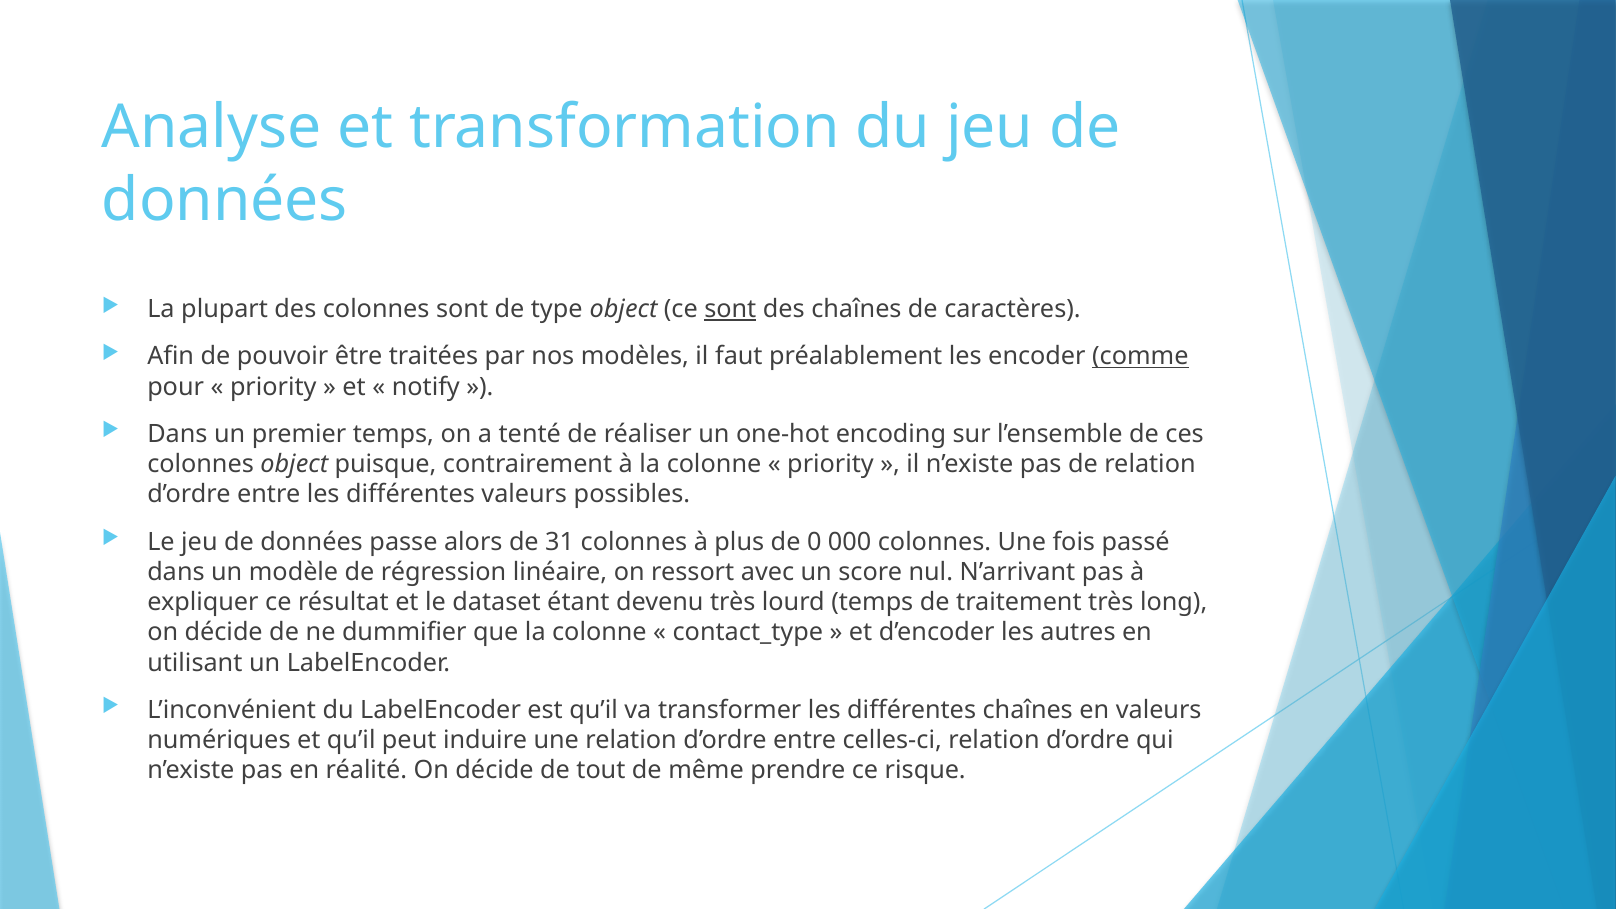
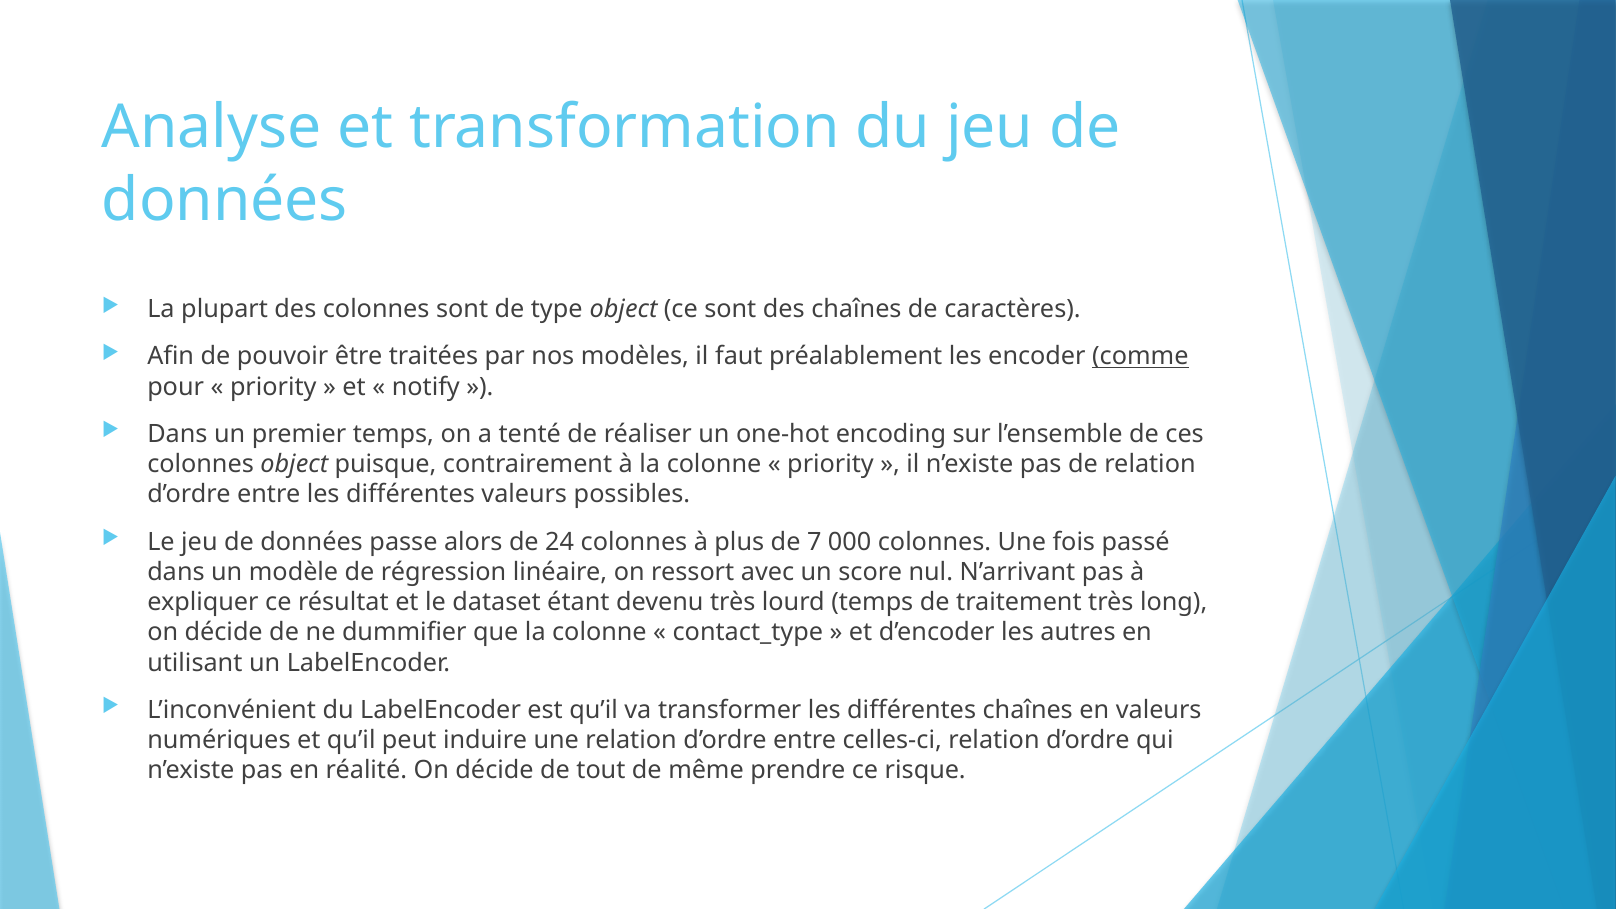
sont at (730, 309) underline: present -> none
31: 31 -> 24
0: 0 -> 7
